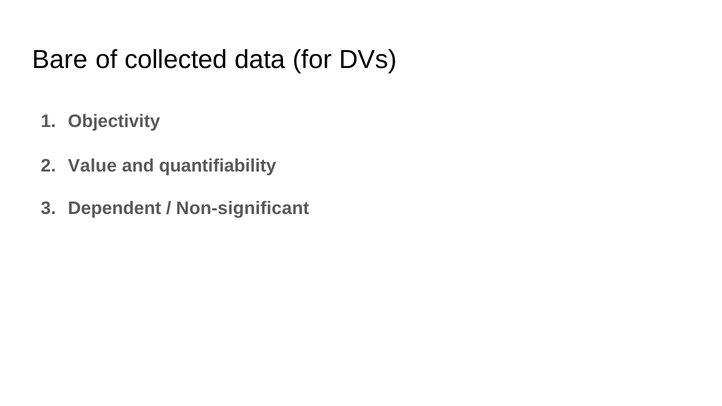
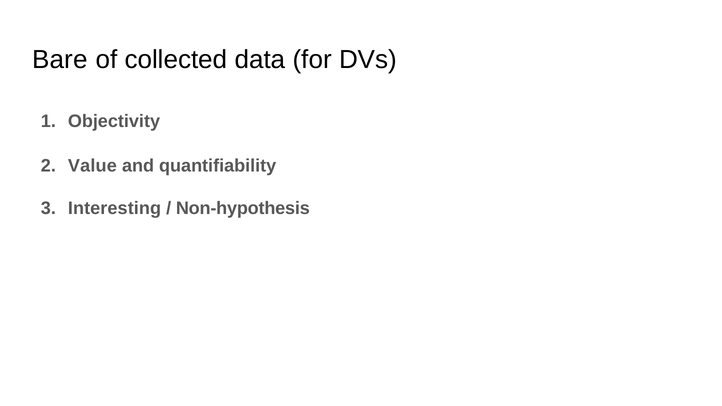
Dependent: Dependent -> Interesting
Non-significant: Non-significant -> Non-hypothesis
